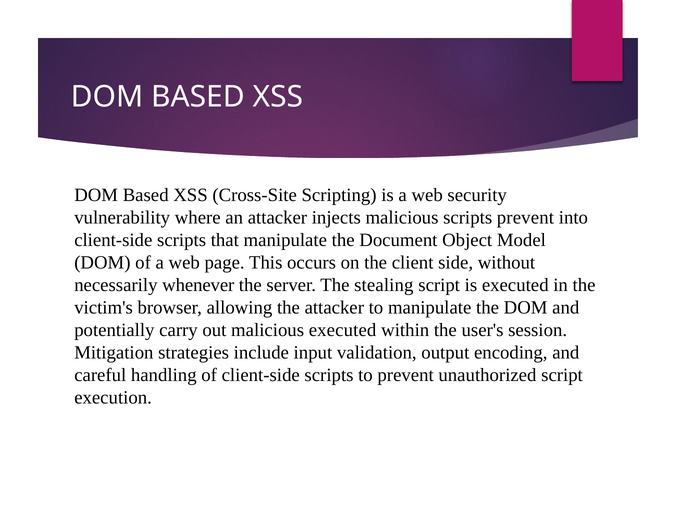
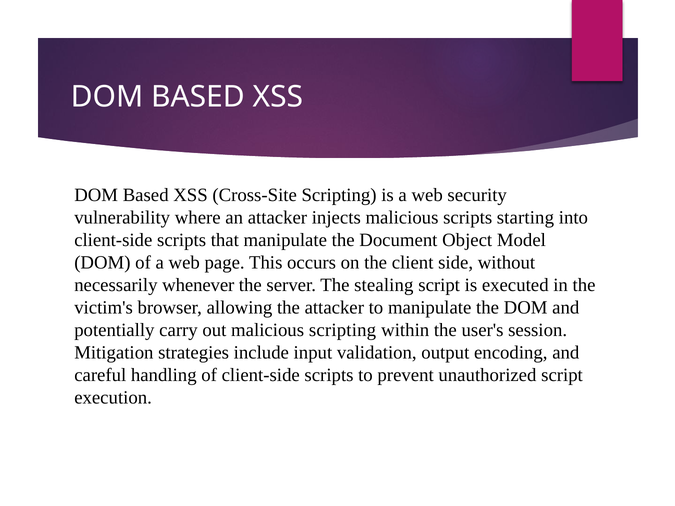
scripts prevent: prevent -> starting
malicious executed: executed -> scripting
